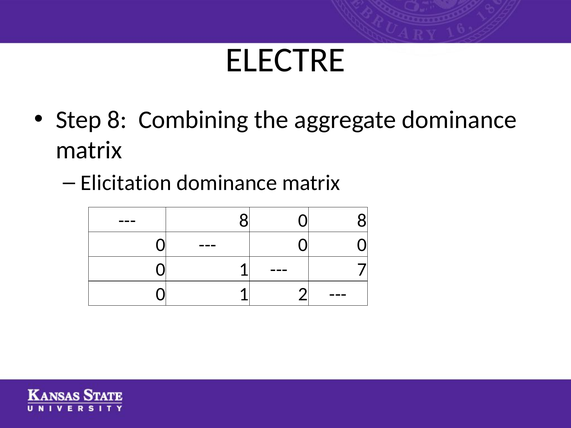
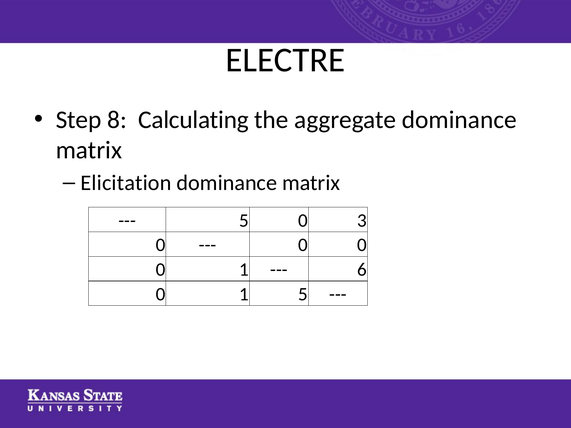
Combining: Combining -> Calculating
8 at (244, 221): 8 -> 5
0 8: 8 -> 3
7: 7 -> 6
1 2: 2 -> 5
